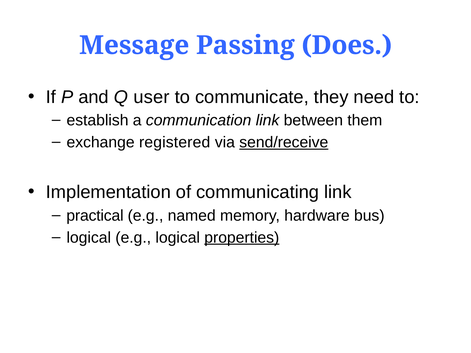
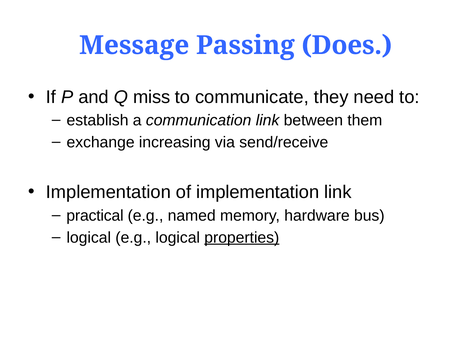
user: user -> miss
registered: registered -> increasing
send/receive underline: present -> none
of communicating: communicating -> implementation
